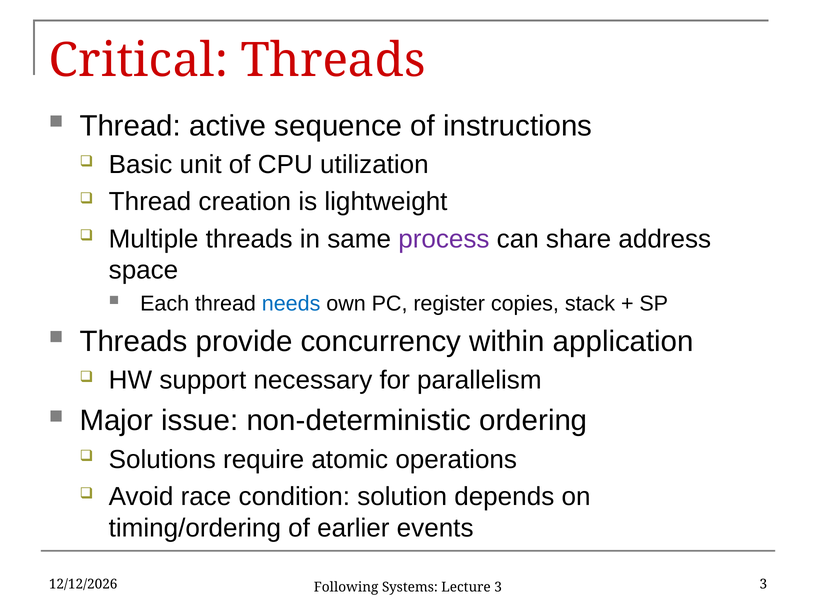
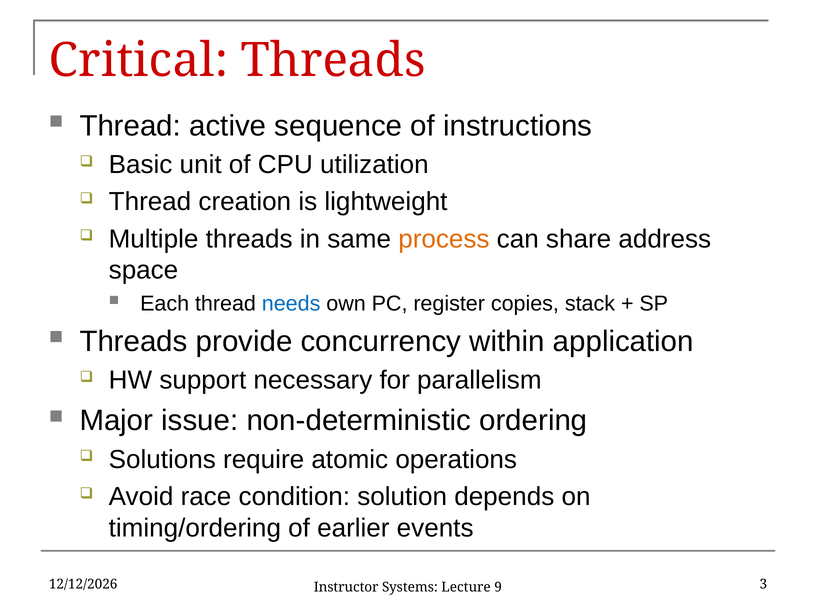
process colour: purple -> orange
Following: Following -> Instructor
Lecture 3: 3 -> 9
